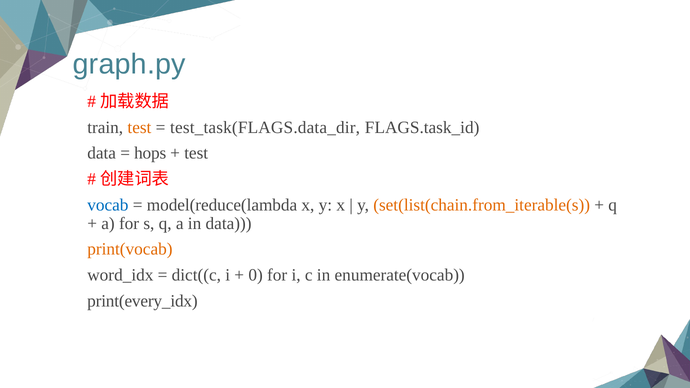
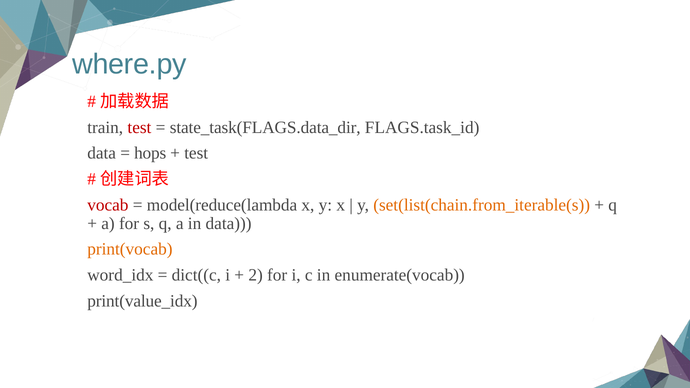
graph.py: graph.py -> where.py
test at (139, 127) colour: orange -> red
test_task(FLAGS.data_dir: test_task(FLAGS.data_dir -> state_task(FLAGS.data_dir
vocab colour: blue -> red
0: 0 -> 2
print(every_idx: print(every_idx -> print(value_idx
